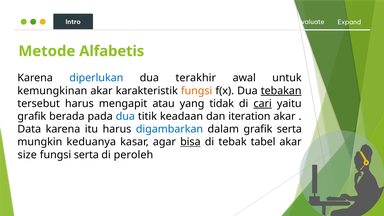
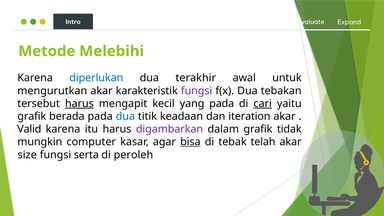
Alfabetis: Alfabetis -> Melebihi
kemungkinan: kemungkinan -> mengurutkan
fungsi at (197, 91) colour: orange -> purple
tebakan underline: present -> none
harus at (79, 104) underline: none -> present
atau: atau -> kecil
yang tidak: tidak -> pada
Data: Data -> Valid
digambarkan colour: blue -> purple
grafik serta: serta -> tidak
keduanya: keduanya -> computer
tabel: tabel -> telah
